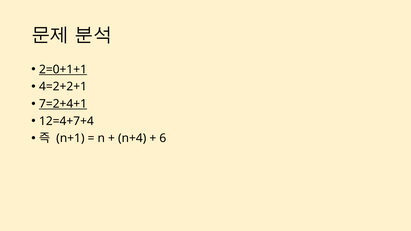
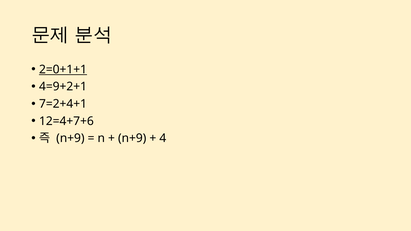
4=2+2+1: 4=2+2+1 -> 4=9+2+1
7=2+4+1 underline: present -> none
12=4+7+4: 12=4+7+4 -> 12=4+7+6
n+1 at (70, 138): n+1 -> n+9
n+4 at (132, 138): n+4 -> n+9
6: 6 -> 4
